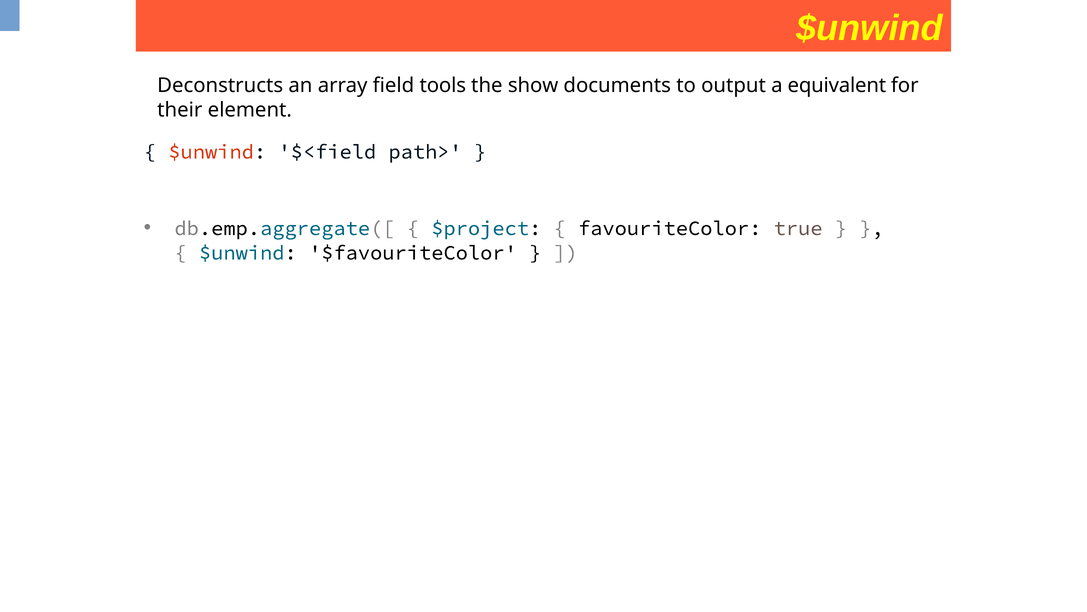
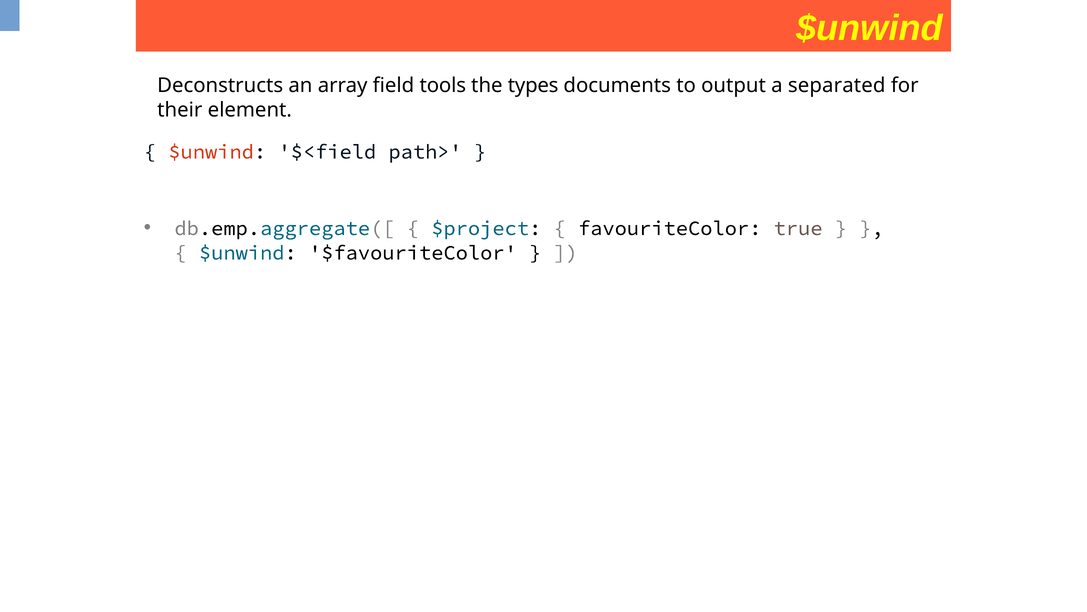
show: show -> types
equivalent: equivalent -> separated
